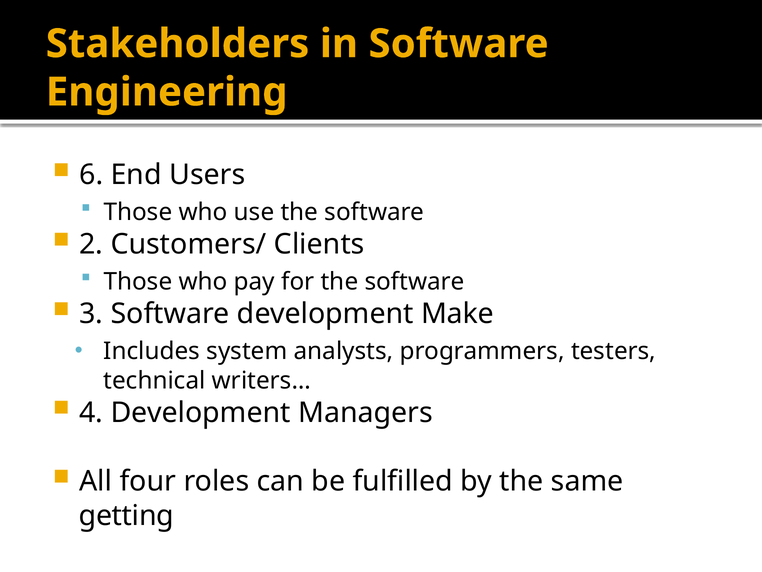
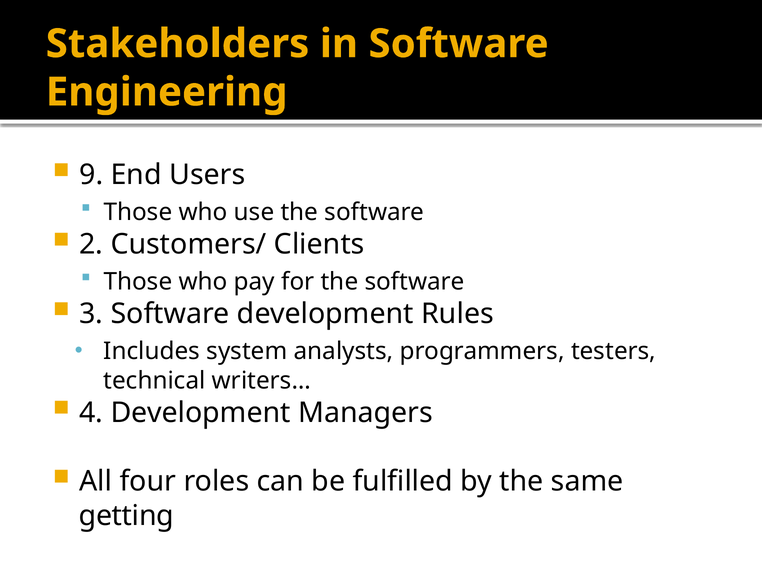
6: 6 -> 9
Make: Make -> Rules
